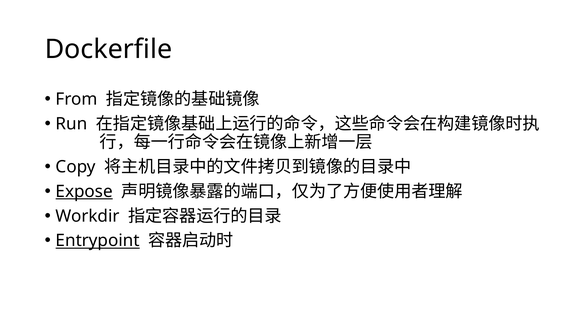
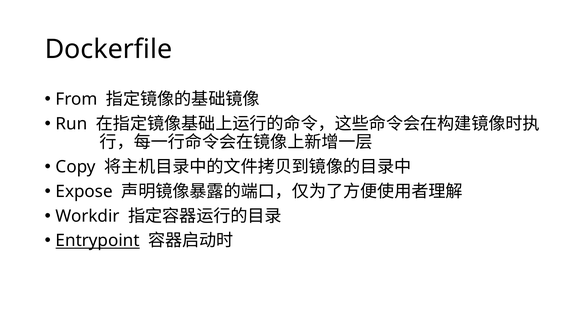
Expose underline: present -> none
